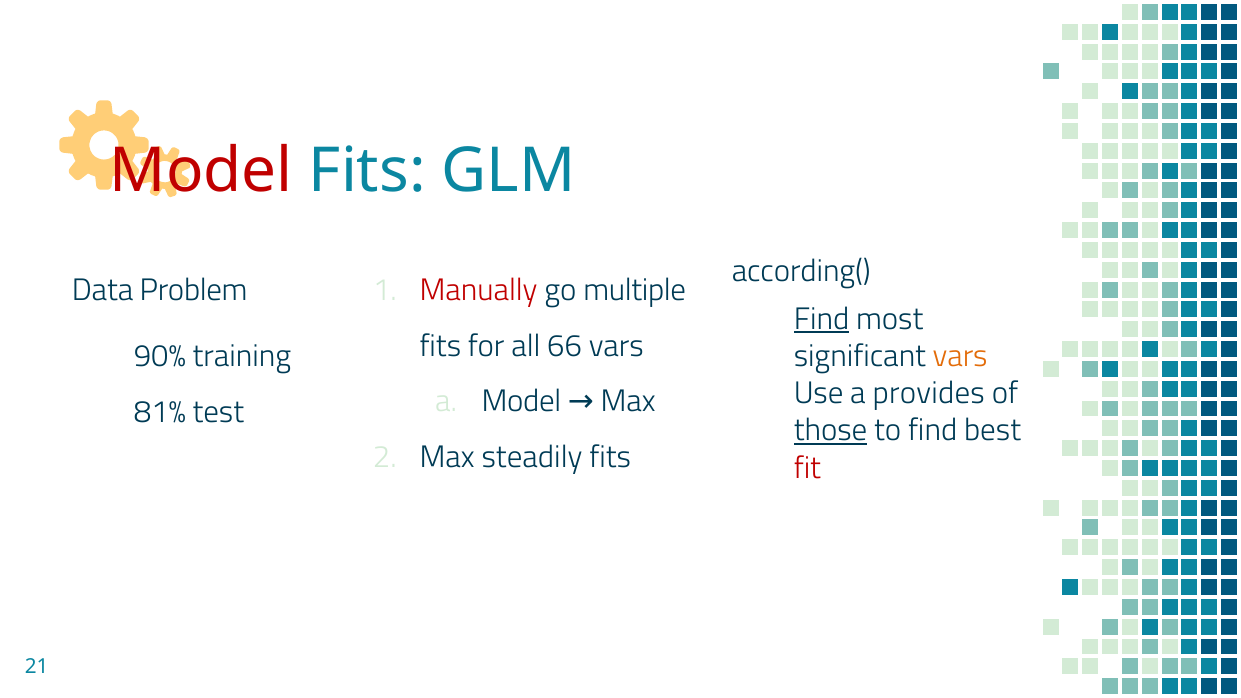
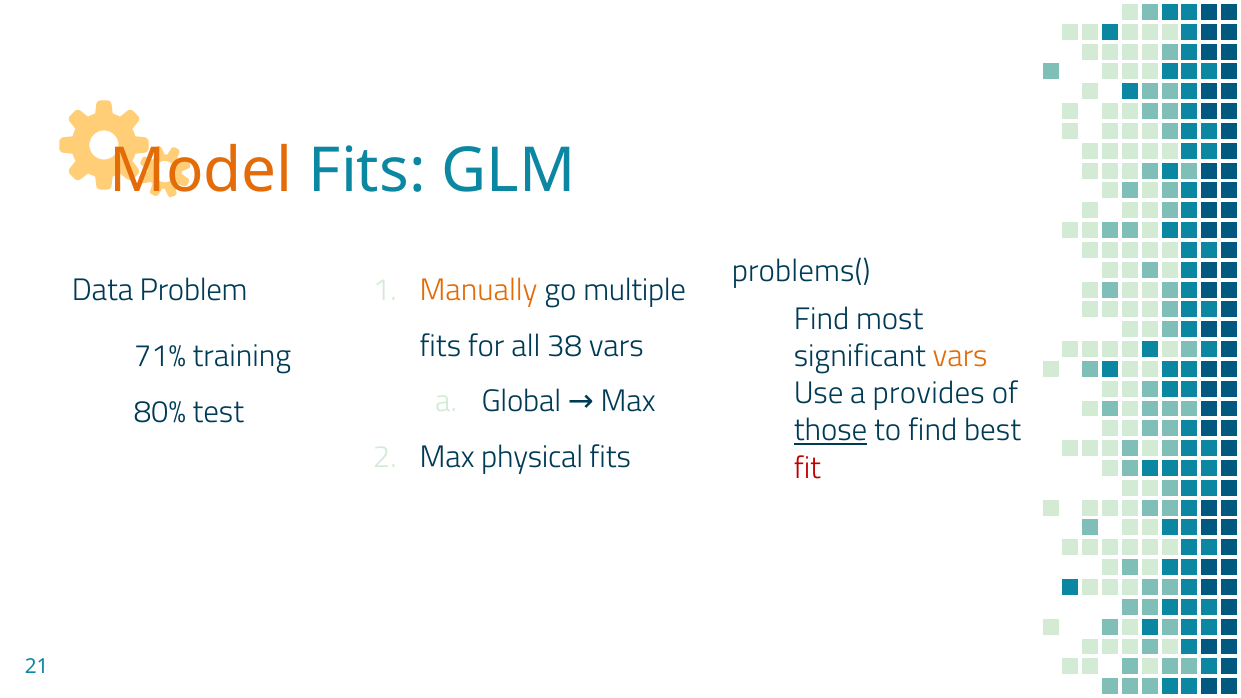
Model at (201, 171) colour: red -> orange
according(: according( -> problems(
Manually colour: red -> orange
Find at (822, 319) underline: present -> none
66: 66 -> 38
90%: 90% -> 71%
a Model: Model -> Global
81%: 81% -> 80%
steadily: steadily -> physical
